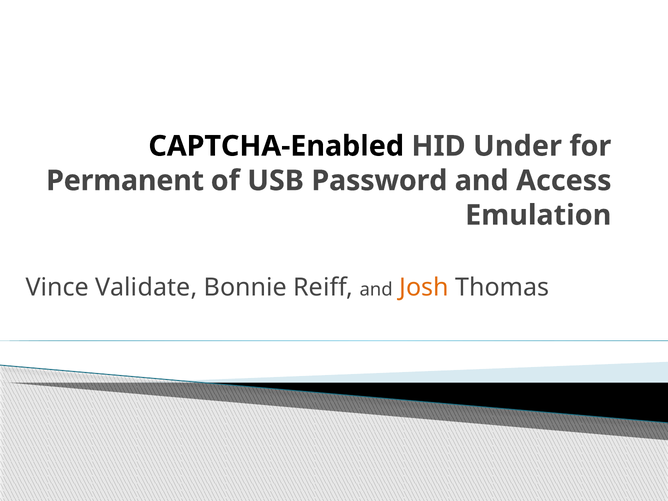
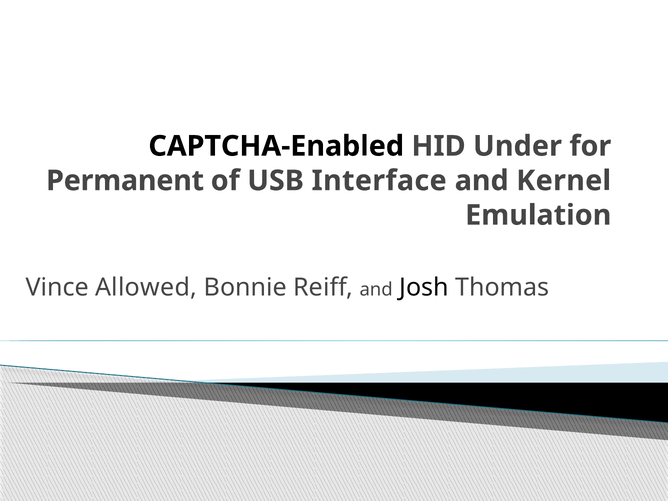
Password: Password -> Interface
Access: Access -> Kernel
Validate: Validate -> Allowed
Josh colour: orange -> black
